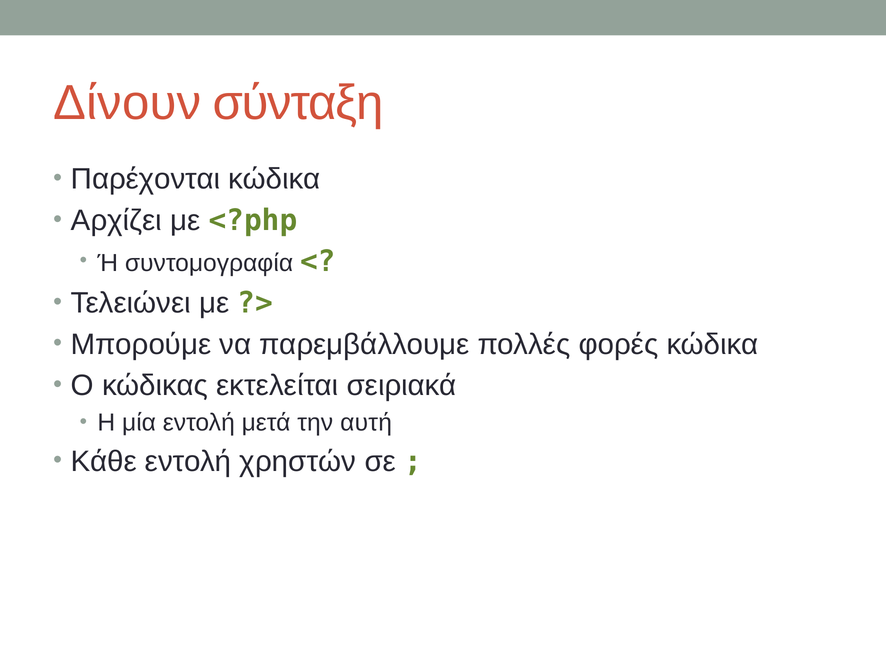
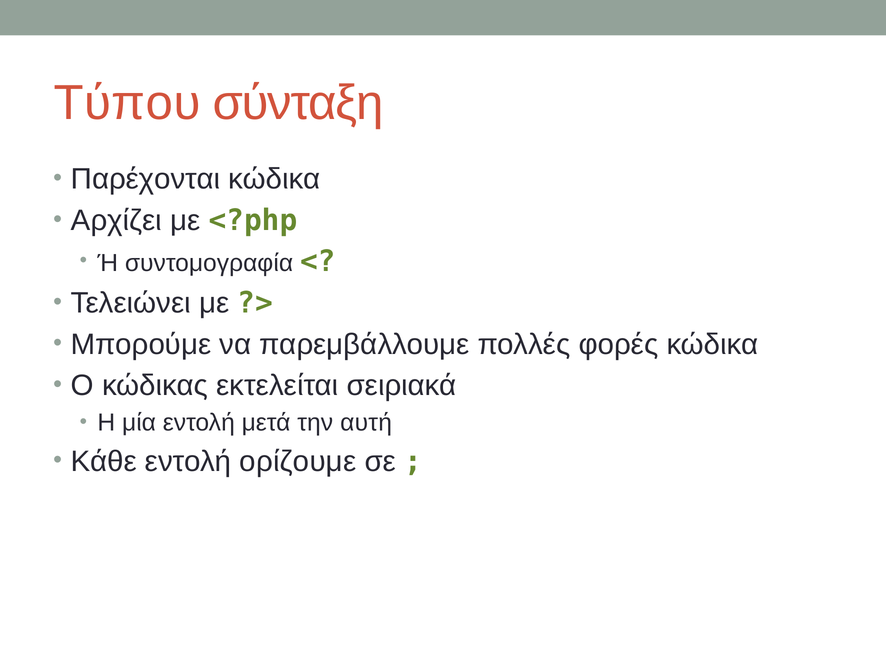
Δίνουν: Δίνουν -> Τύπου
χρηστών: χρηστών -> ορίζουμε
